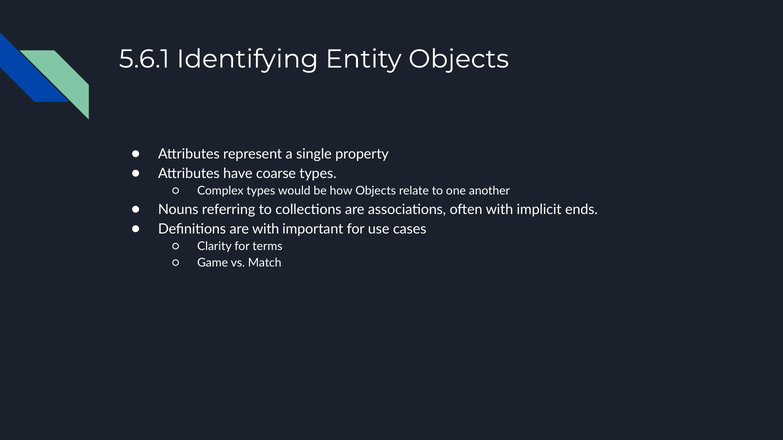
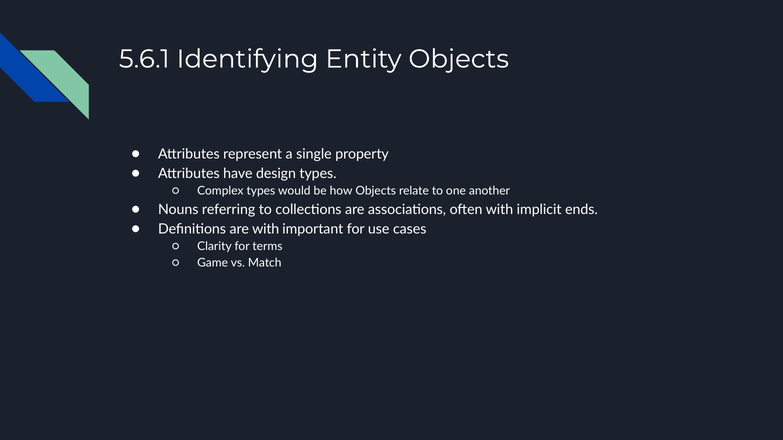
coarse: coarse -> design
